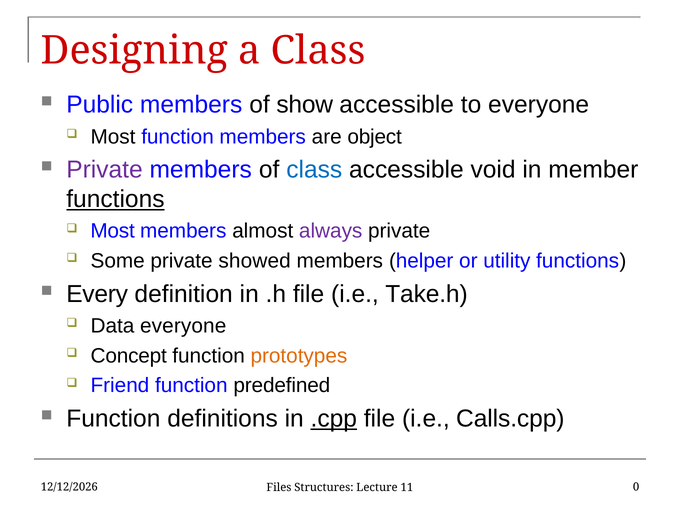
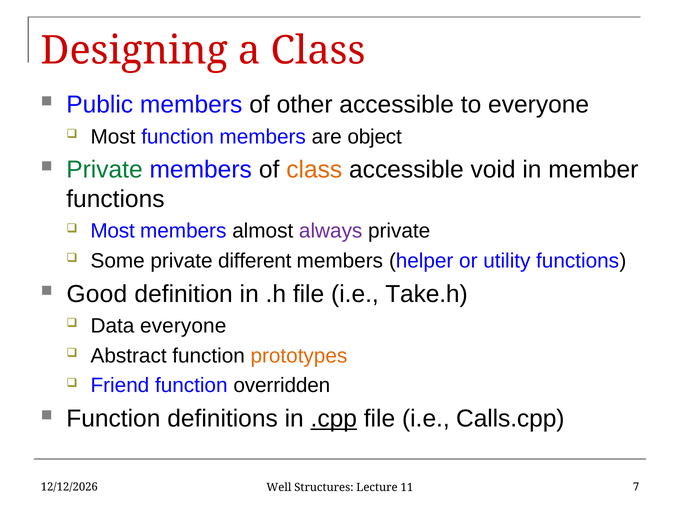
show: show -> other
Private at (104, 170) colour: purple -> green
class at (314, 170) colour: blue -> orange
functions at (115, 199) underline: present -> none
showed: showed -> different
Every: Every -> Good
Concept: Concept -> Abstract
predefined: predefined -> overridden
Files: Files -> Well
0: 0 -> 7
